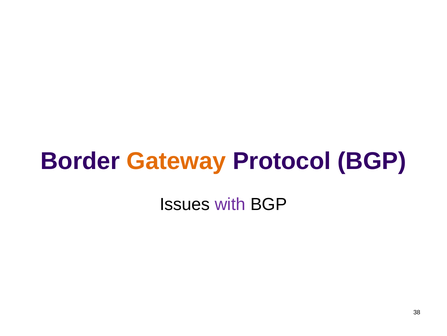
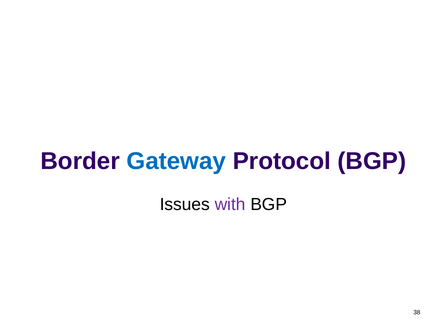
Gateway colour: orange -> blue
